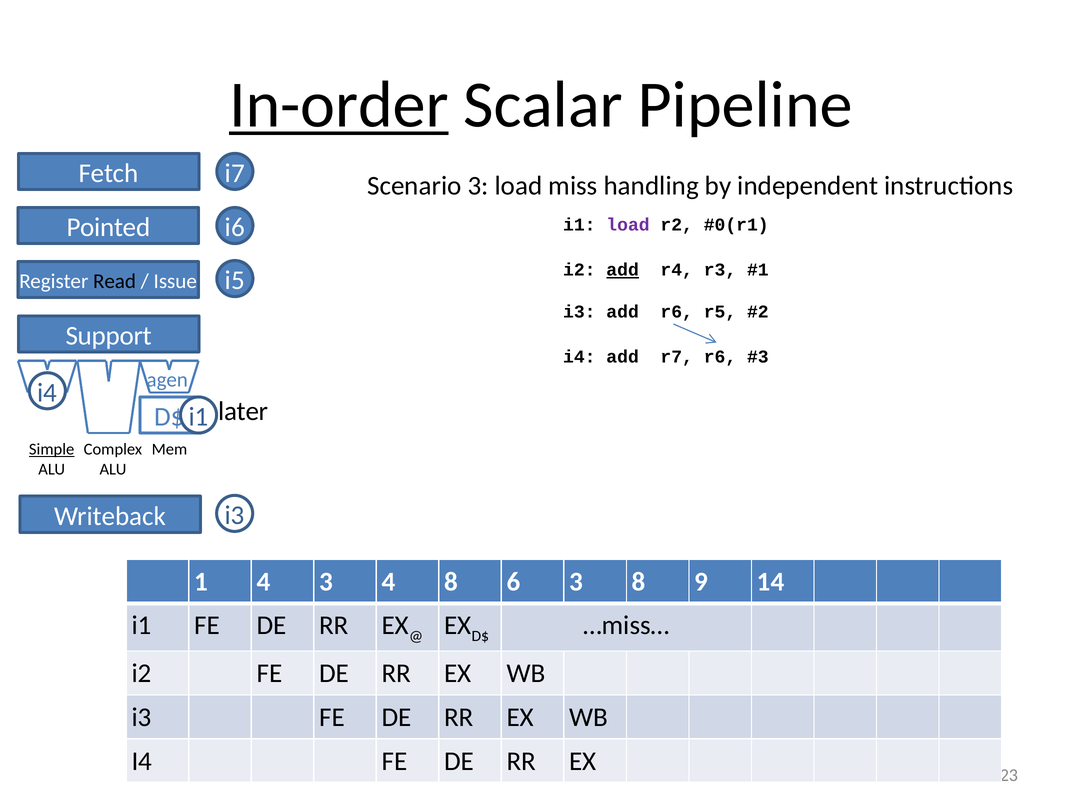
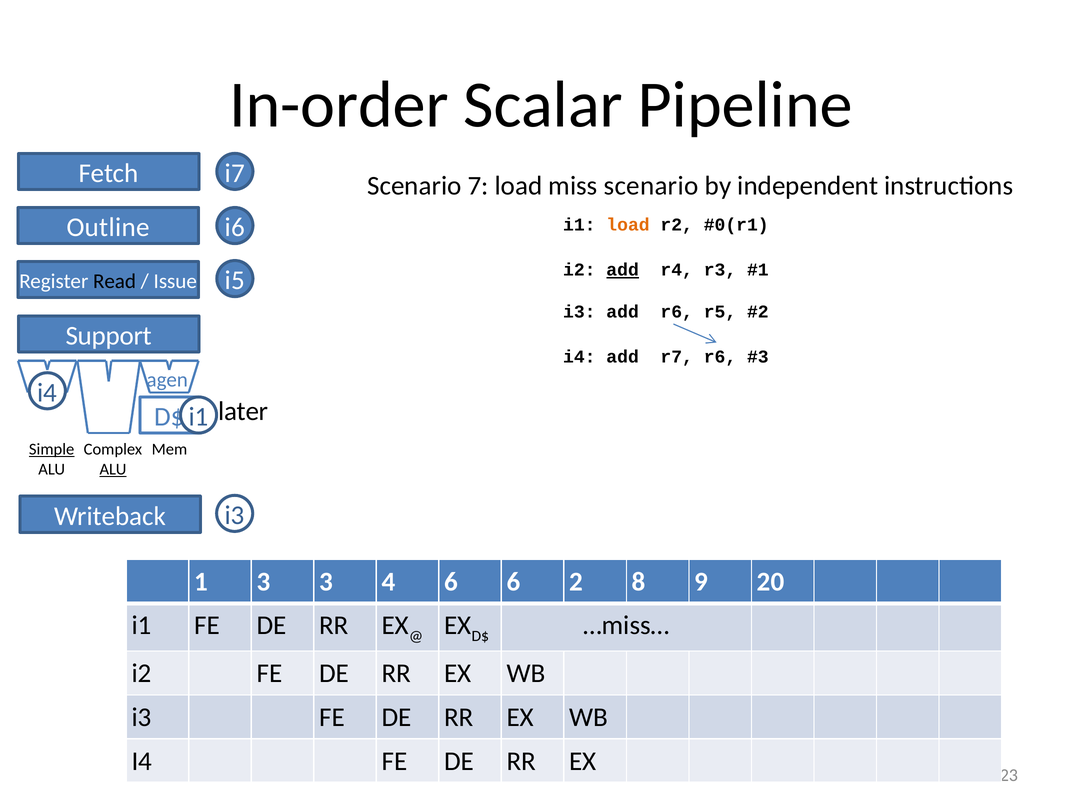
In-order underline: present -> none
Scenario 3: 3 -> 7
miss handling: handling -> scenario
Pointed: Pointed -> Outline
load at (628, 225) colour: purple -> orange
ALU at (113, 469) underline: none -> present
1 4: 4 -> 3
4 8: 8 -> 6
6 3: 3 -> 2
14: 14 -> 20
